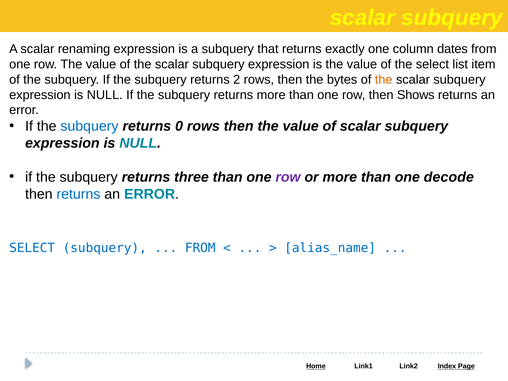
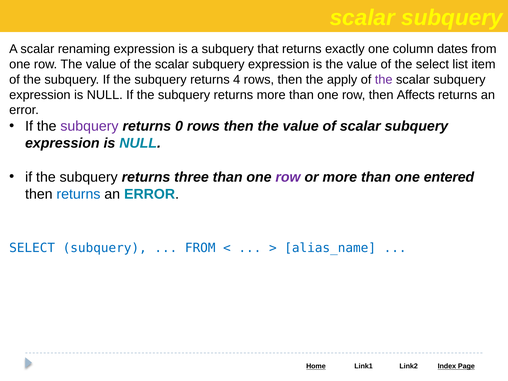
2: 2 -> 4
bytes: bytes -> apply
the at (384, 80) colour: orange -> purple
Shows: Shows -> Affects
subquery at (89, 126) colour: blue -> purple
decode: decode -> entered
